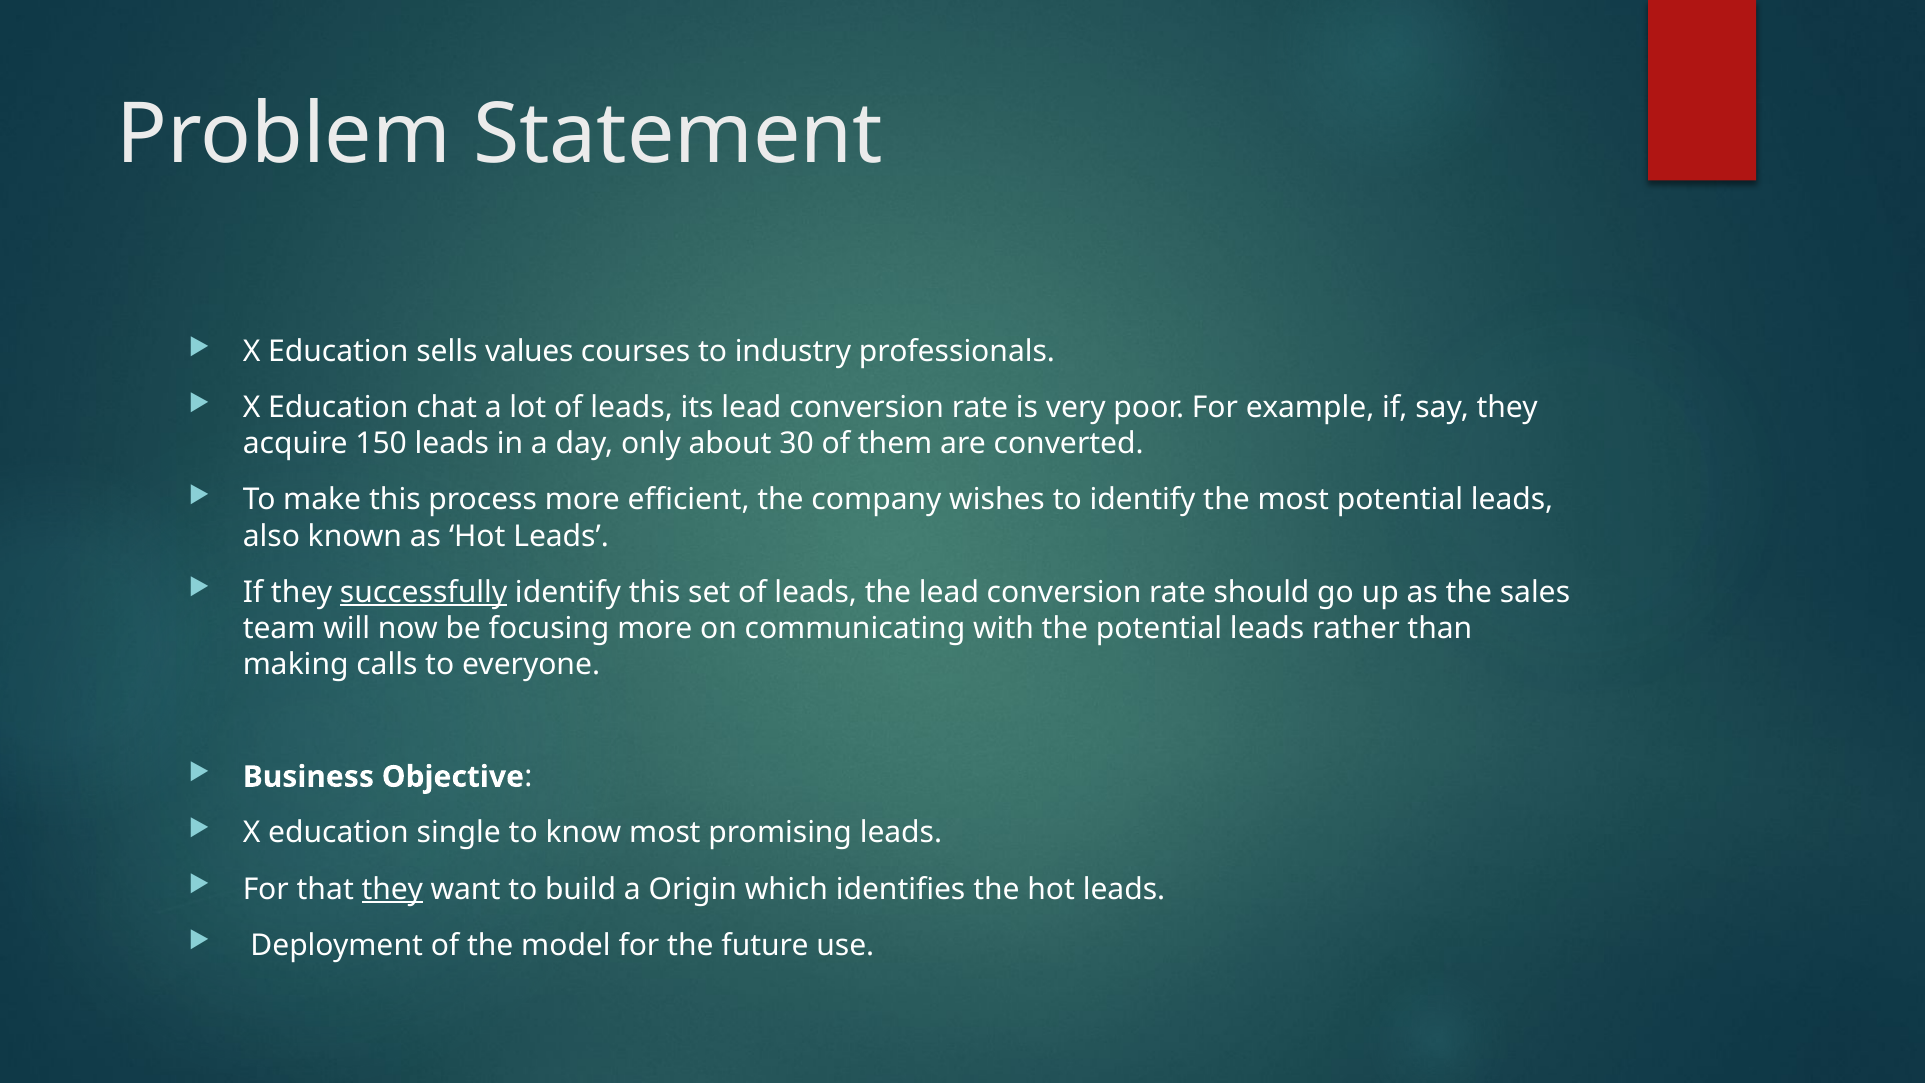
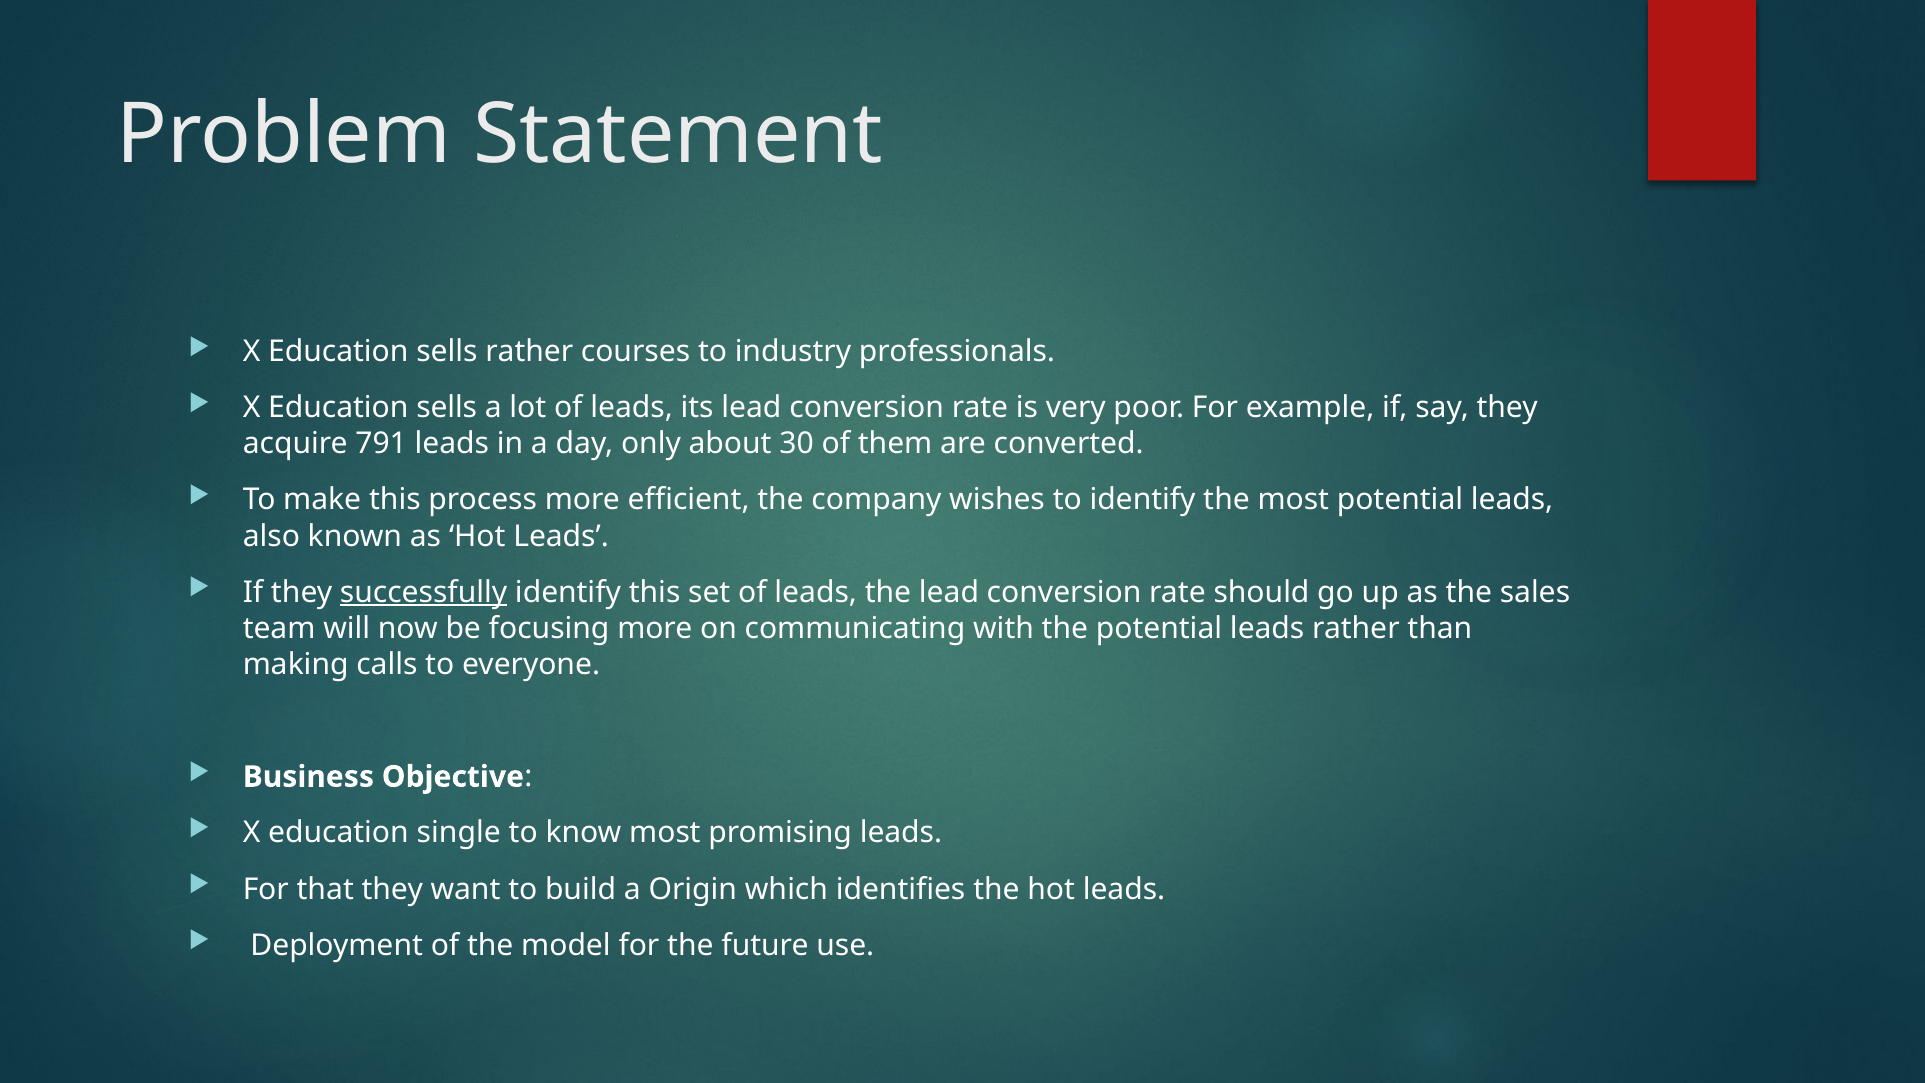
sells values: values -> rather
chat at (447, 408): chat -> sells
150: 150 -> 791
they at (392, 889) underline: present -> none
